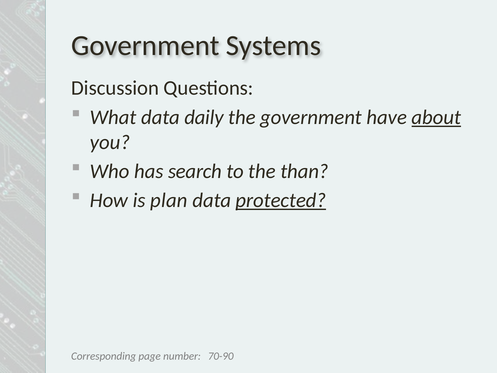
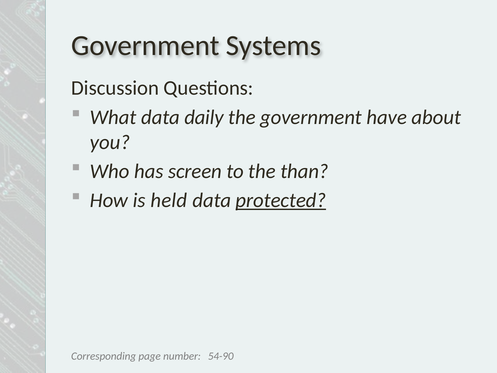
about underline: present -> none
search: search -> screen
plan: plan -> held
70-90: 70-90 -> 54-90
